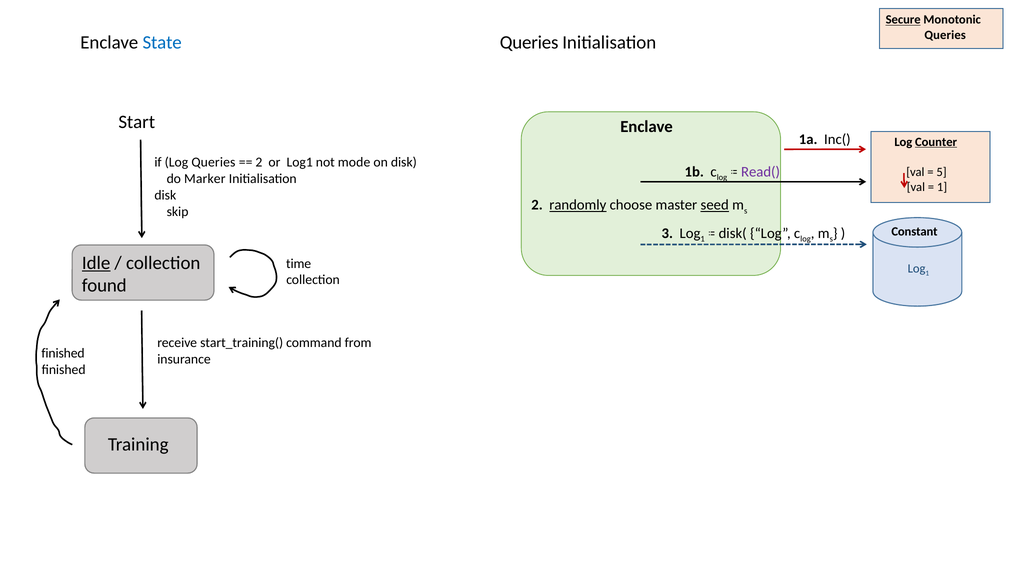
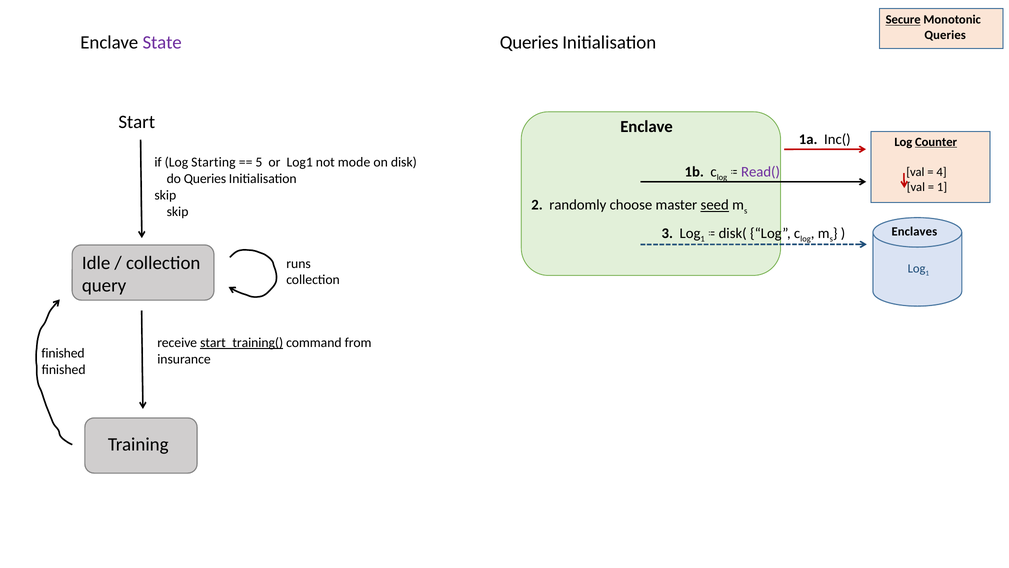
State colour: blue -> purple
Log Queries: Queries -> Starting
2 at (259, 162): 2 -> 5
5: 5 -> 4
do Marker: Marker -> Queries
disk at (165, 195): disk -> skip
randomly underline: present -> none
Constant: Constant -> Enclaves
Idle underline: present -> none
time: time -> runs
found: found -> query
start_training( underline: none -> present
